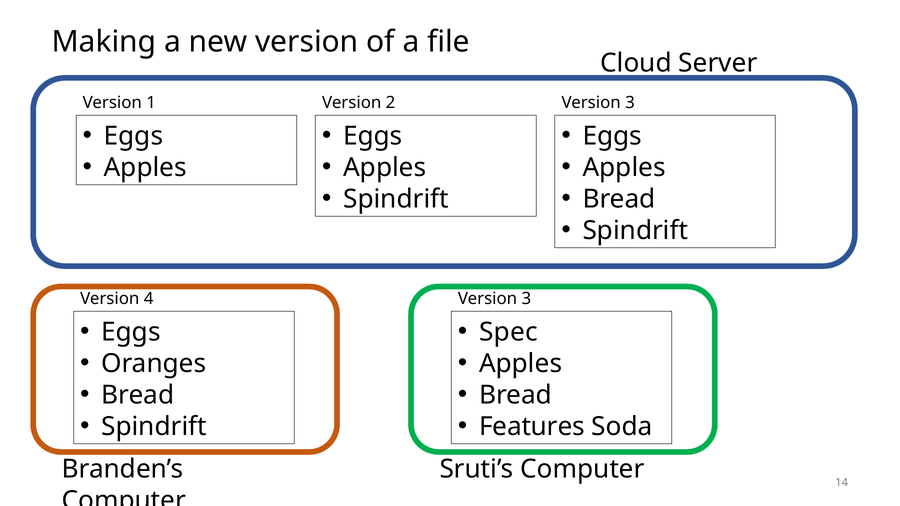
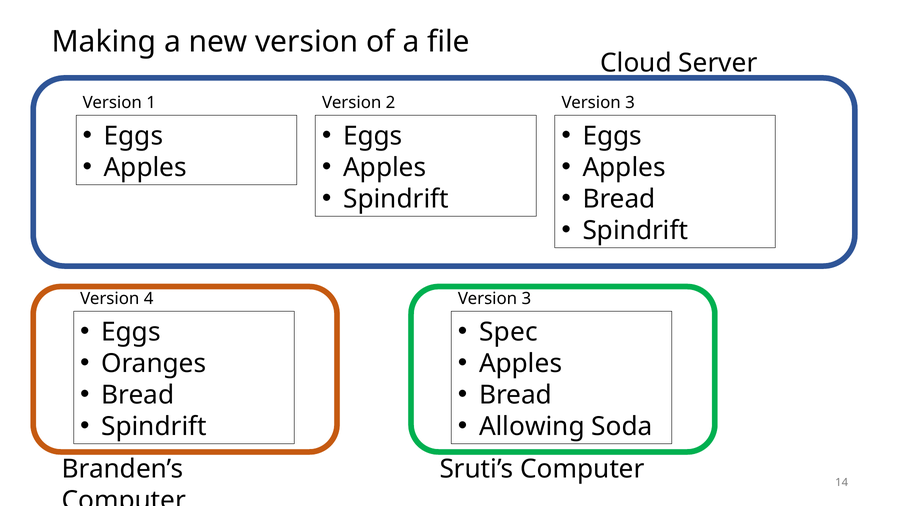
Features: Features -> Allowing
